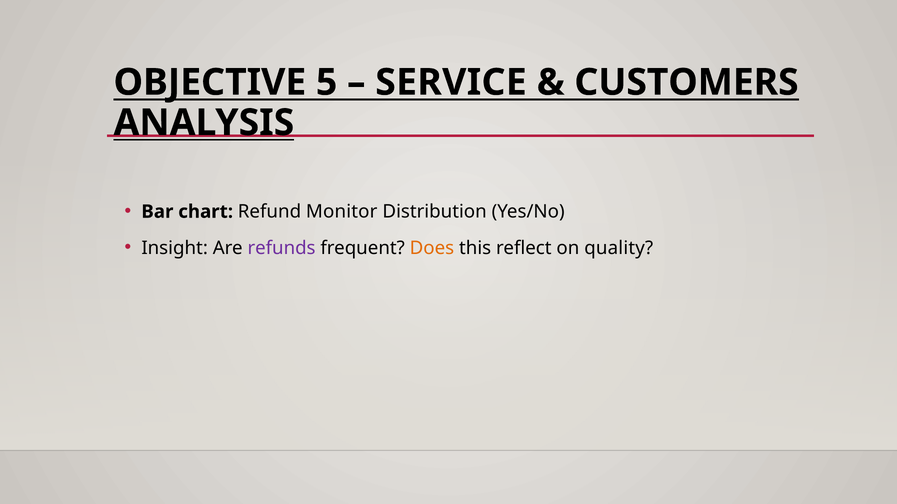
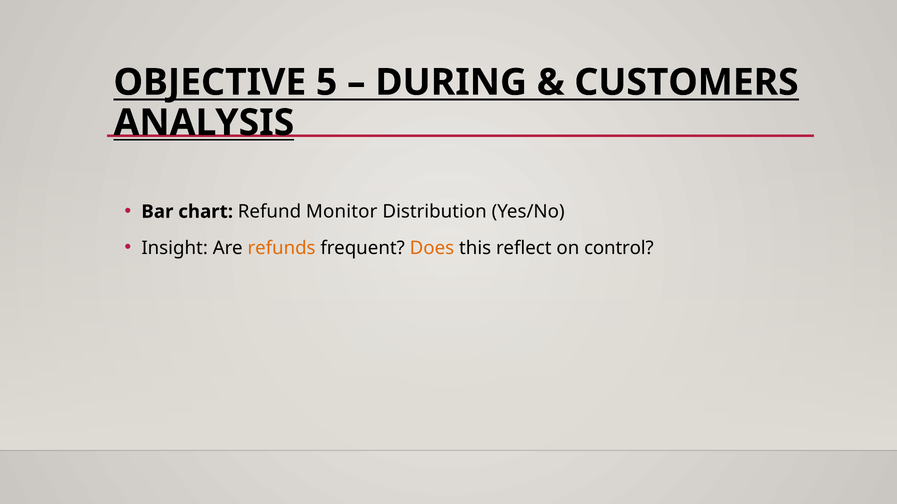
SERVICE: SERVICE -> DURING
refunds colour: purple -> orange
quality: quality -> control
